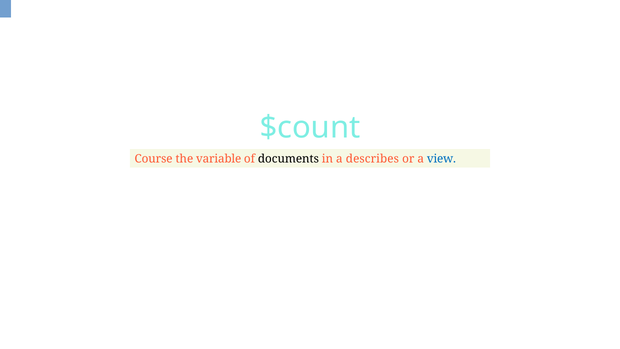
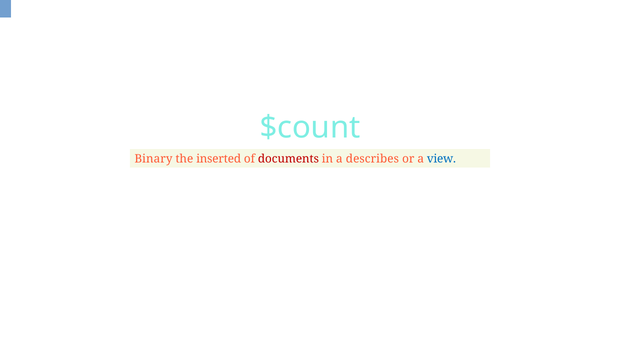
Course: Course -> Binary
variable: variable -> inserted
documents colour: black -> red
